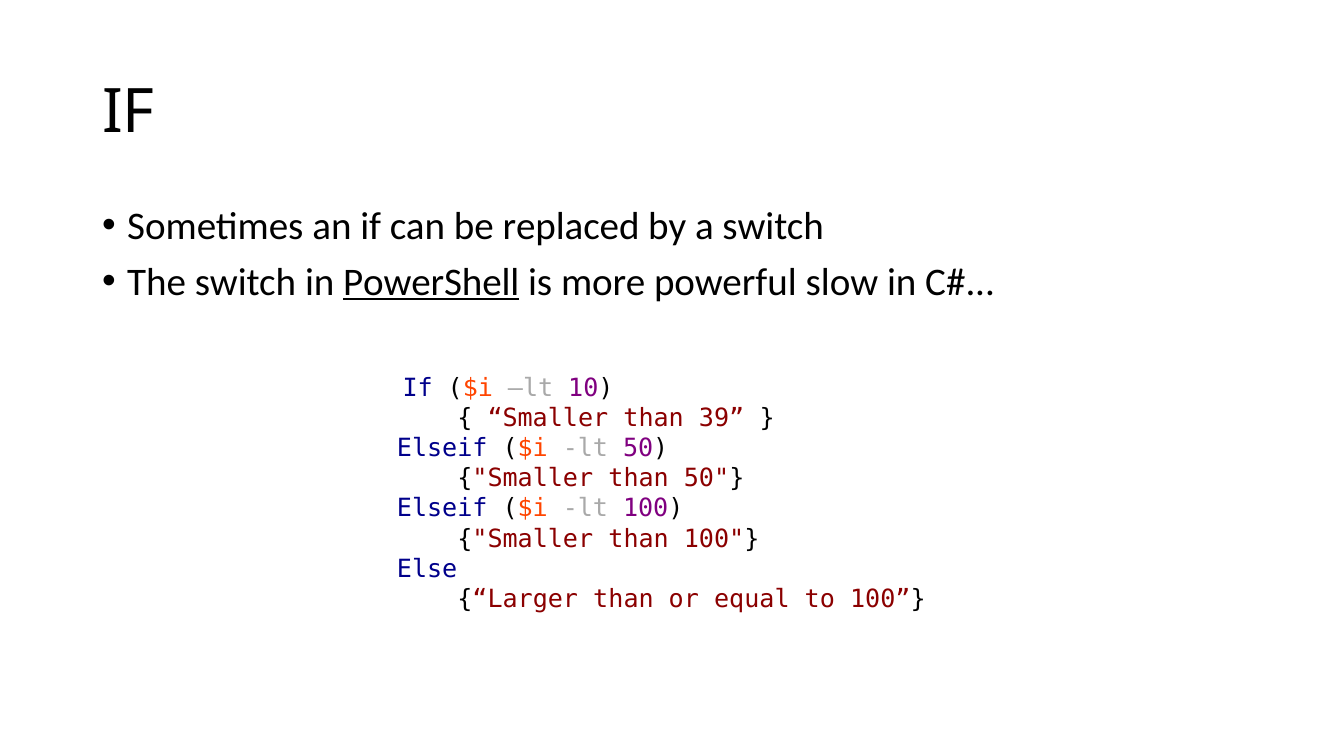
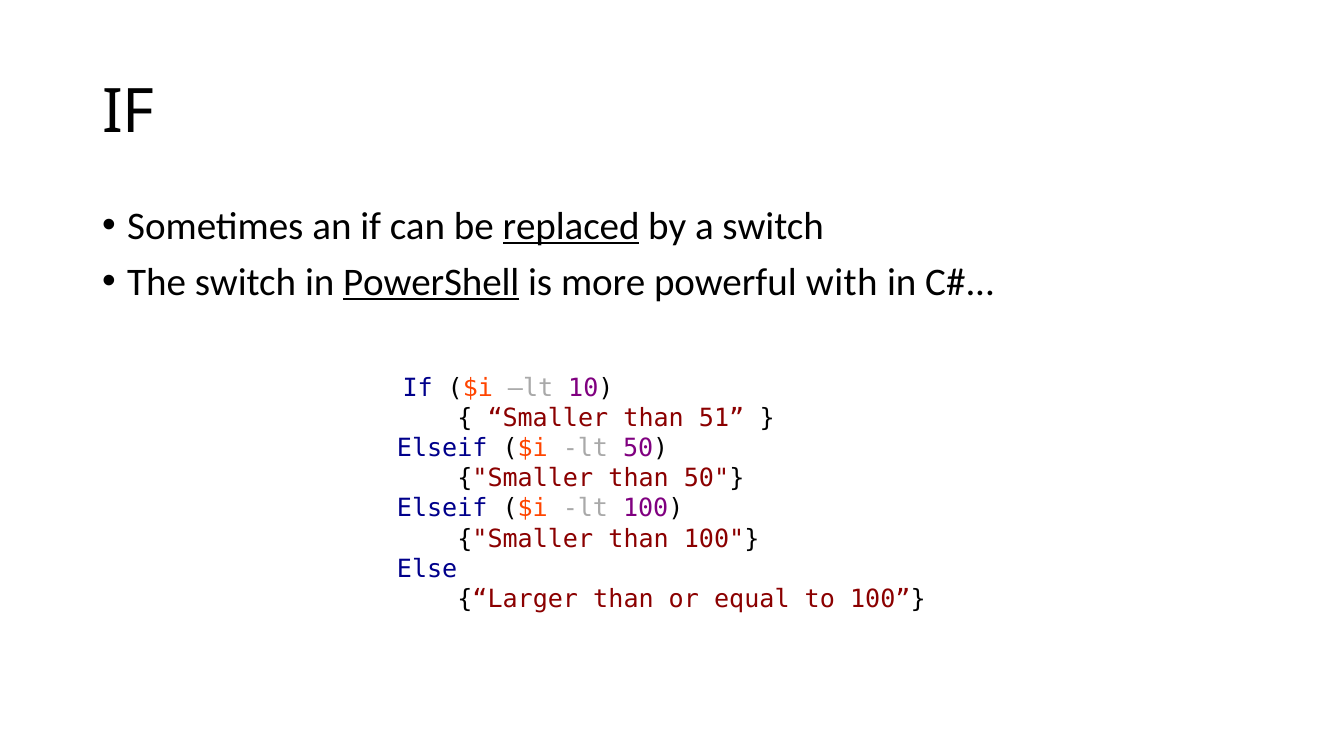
replaced underline: none -> present
slow: slow -> with
39: 39 -> 51
